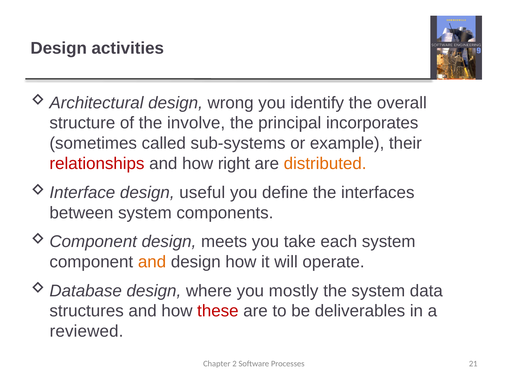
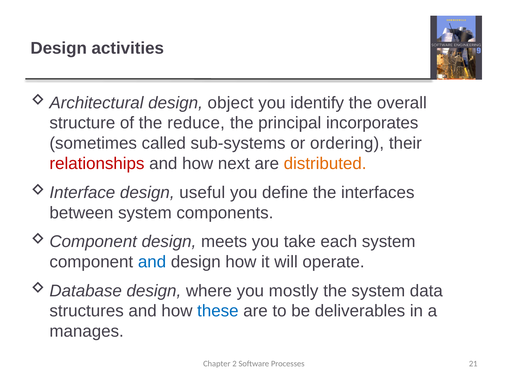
wrong: wrong -> object
involve: involve -> reduce
example: example -> ordering
right: right -> next
and at (152, 262) colour: orange -> blue
these colour: red -> blue
reviewed: reviewed -> manages
